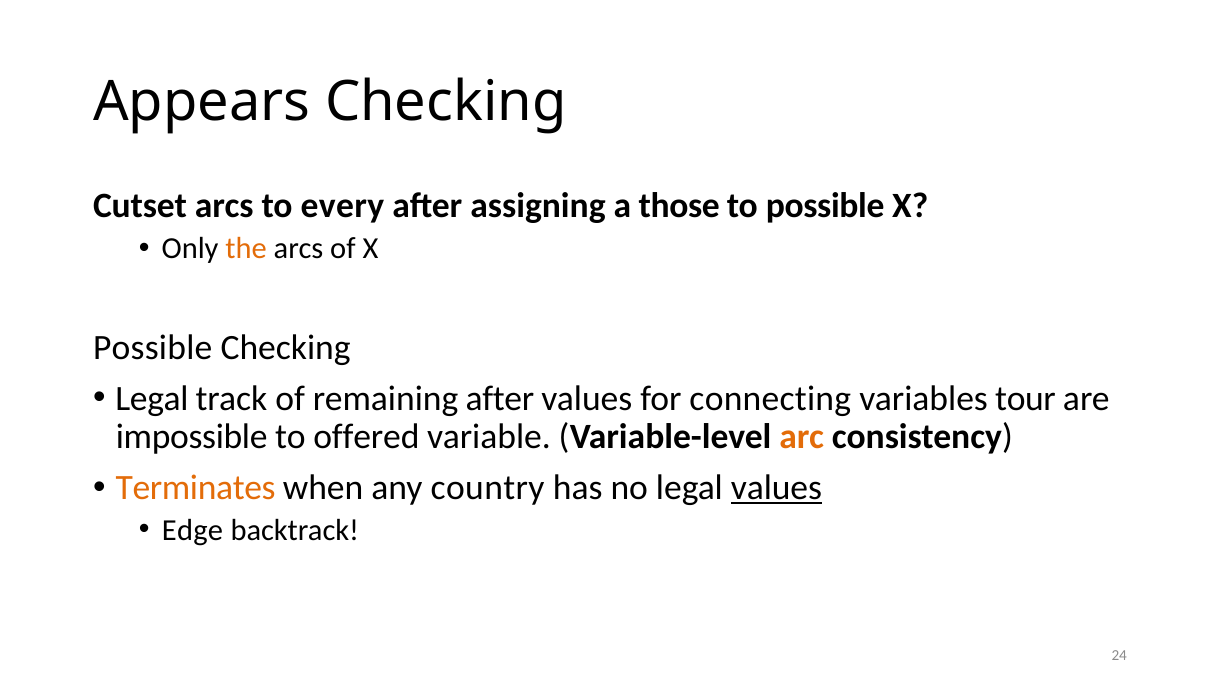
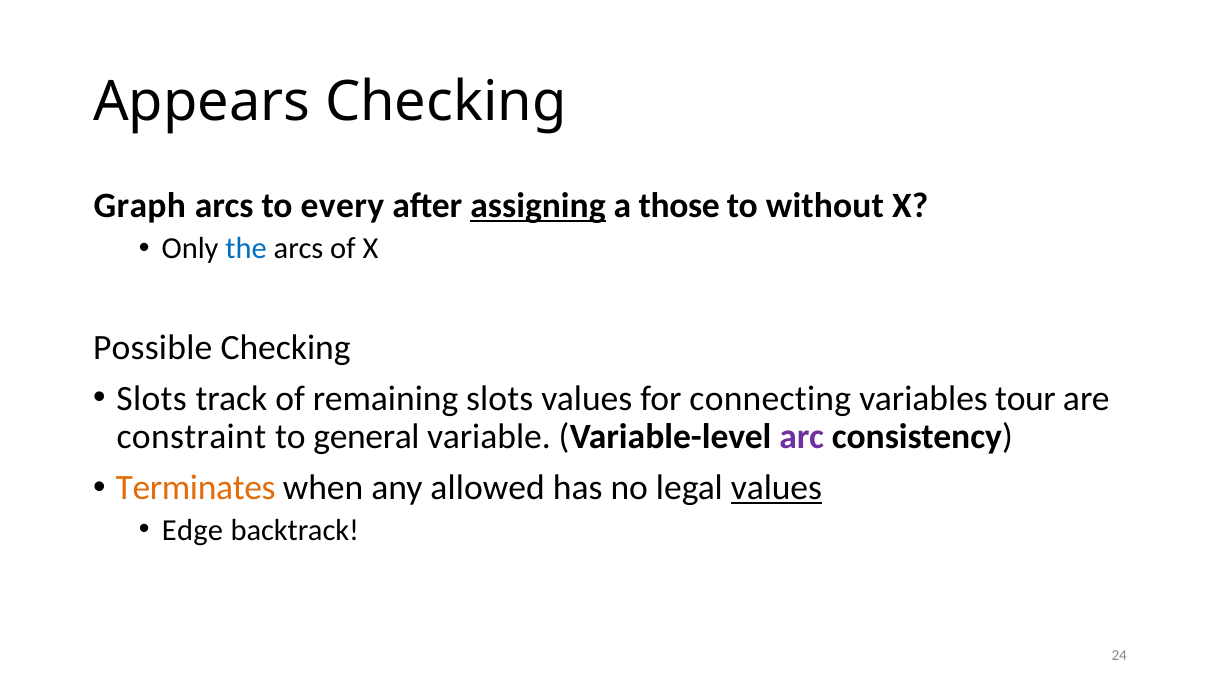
Cutset: Cutset -> Graph
assigning underline: none -> present
to possible: possible -> without
the colour: orange -> blue
Legal at (152, 399): Legal -> Slots
remaining after: after -> slots
impossible: impossible -> constraint
offered: offered -> general
arc colour: orange -> purple
country: country -> allowed
